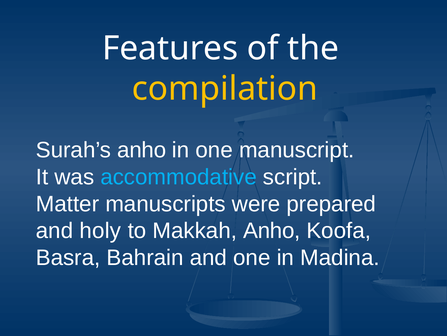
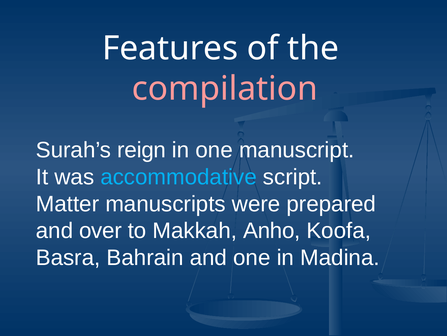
compilation colour: yellow -> pink
Surah’s anho: anho -> reign
holy: holy -> over
